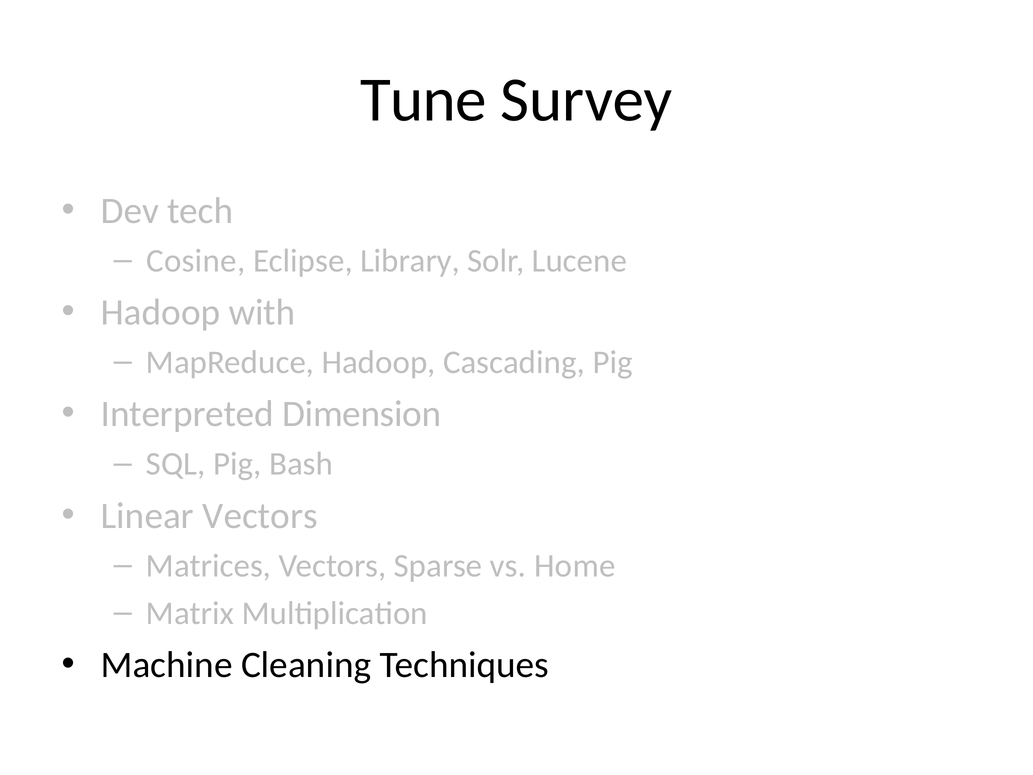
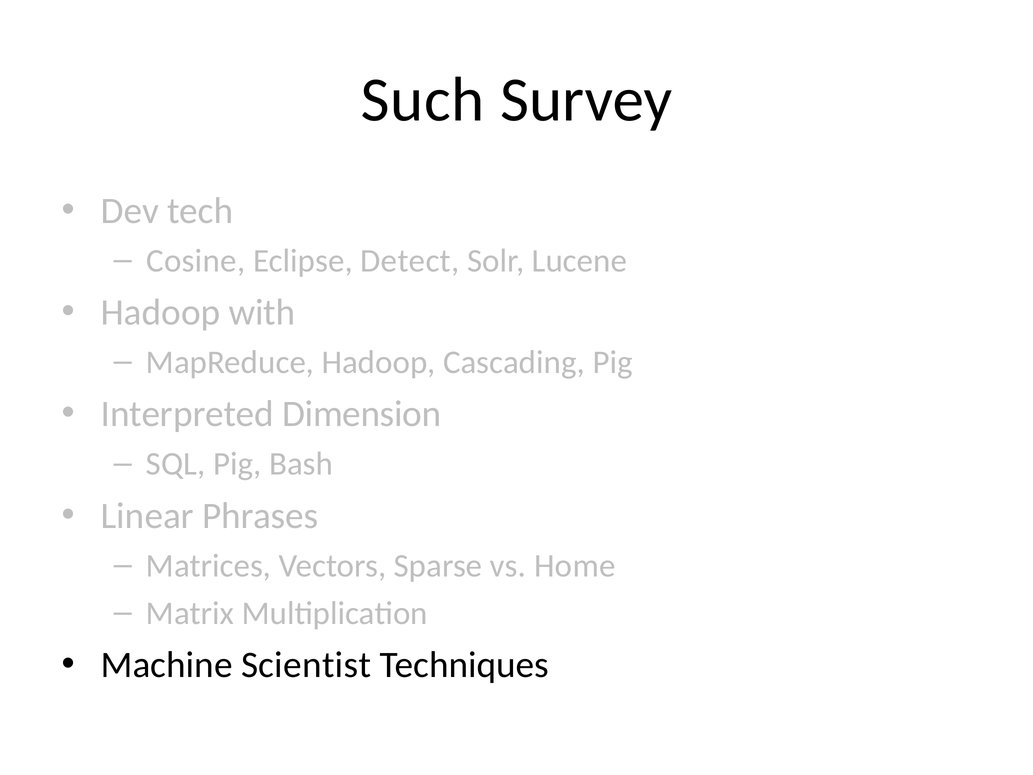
Tune: Tune -> Such
Library: Library -> Detect
Linear Vectors: Vectors -> Phrases
Cleaning: Cleaning -> Scientist
